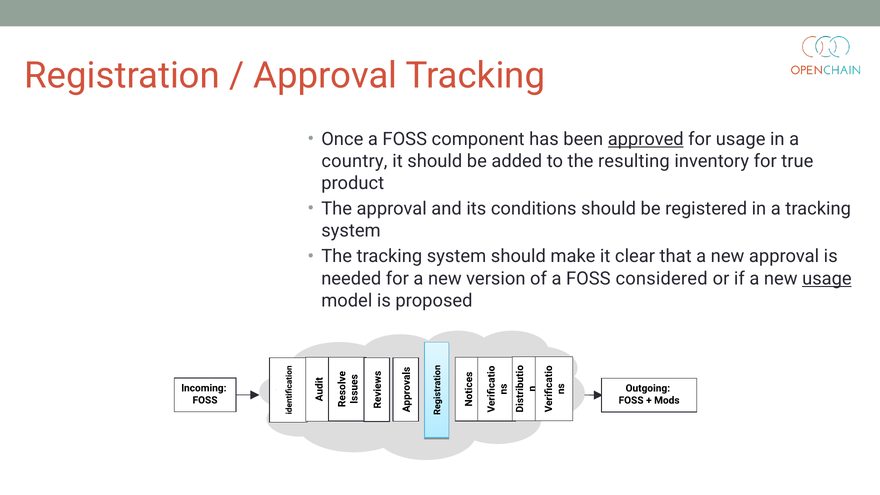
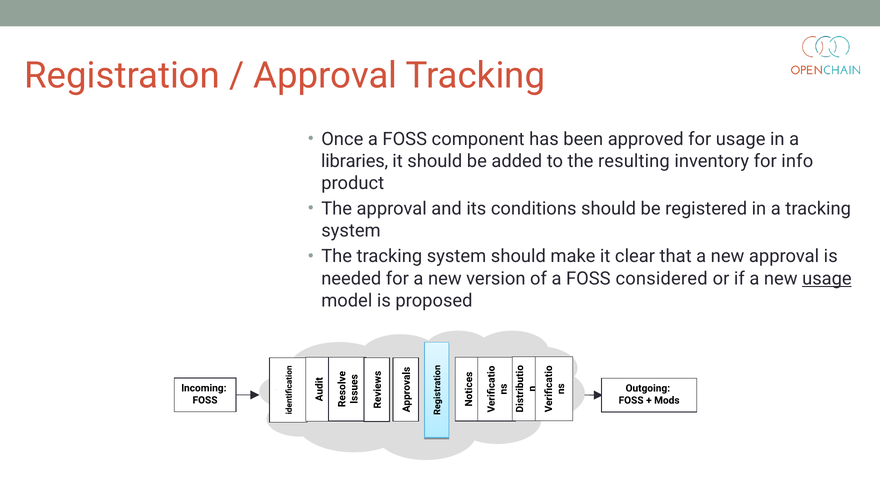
approved underline: present -> none
country: country -> libraries
true: true -> info
